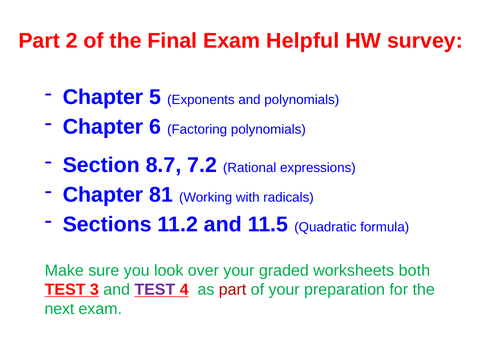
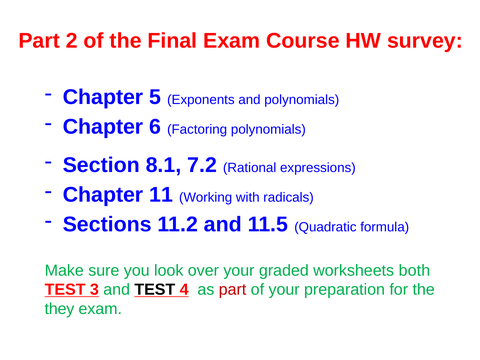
Helpful: Helpful -> Course
8.7: 8.7 -> 8.1
81: 81 -> 11
TEST at (155, 290) colour: purple -> black
next: next -> they
